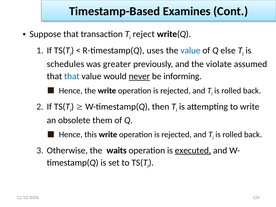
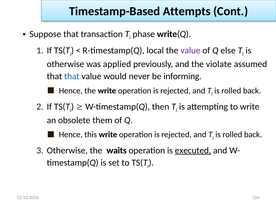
Examines: Examines -> Attempts
reject: reject -> phase
uses: uses -> local
value at (190, 50) colour: blue -> purple
schedules at (65, 64): schedules -> otherwise
greater: greater -> applied
never underline: present -> none
